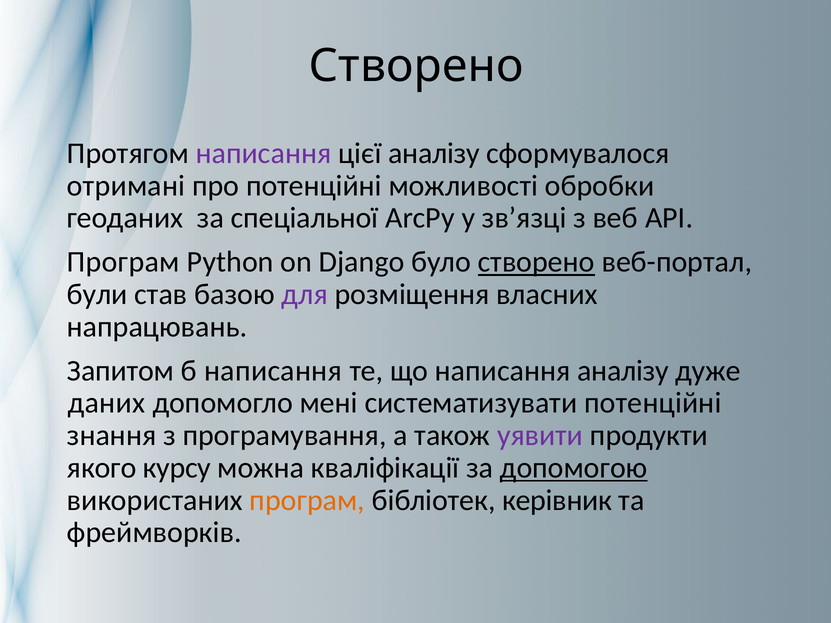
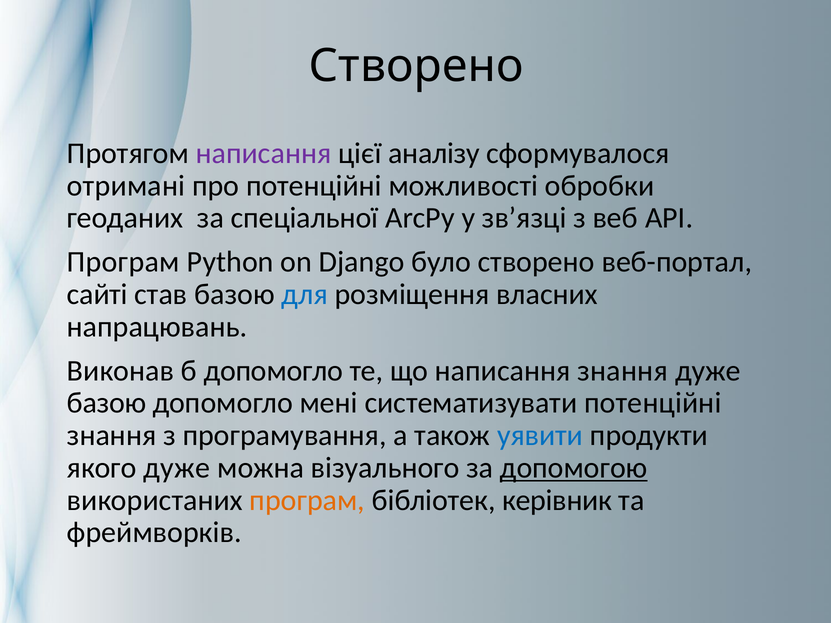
створено at (536, 262) underline: present -> none
були: були -> сайті
для colour: purple -> blue
Запитом: Запитом -> Виконав
б написання: написання -> допомогло
написання аналізу: аналізу -> знання
даних at (106, 403): даних -> базою
уявити colour: purple -> blue
якого курсу: курсу -> дуже
кваліфікації: кваліфікації -> візуального
